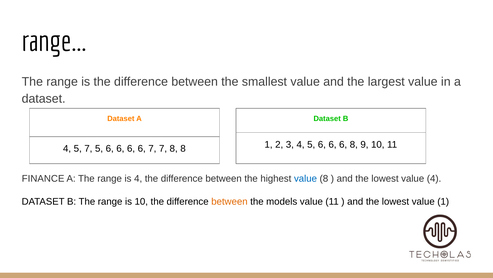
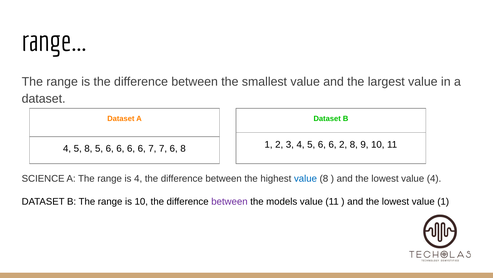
6 at (343, 144): 6 -> 2
5 7: 7 -> 8
7 8: 8 -> 6
FINANCE: FINANCE -> SCIENCE
between at (229, 201) colour: orange -> purple
